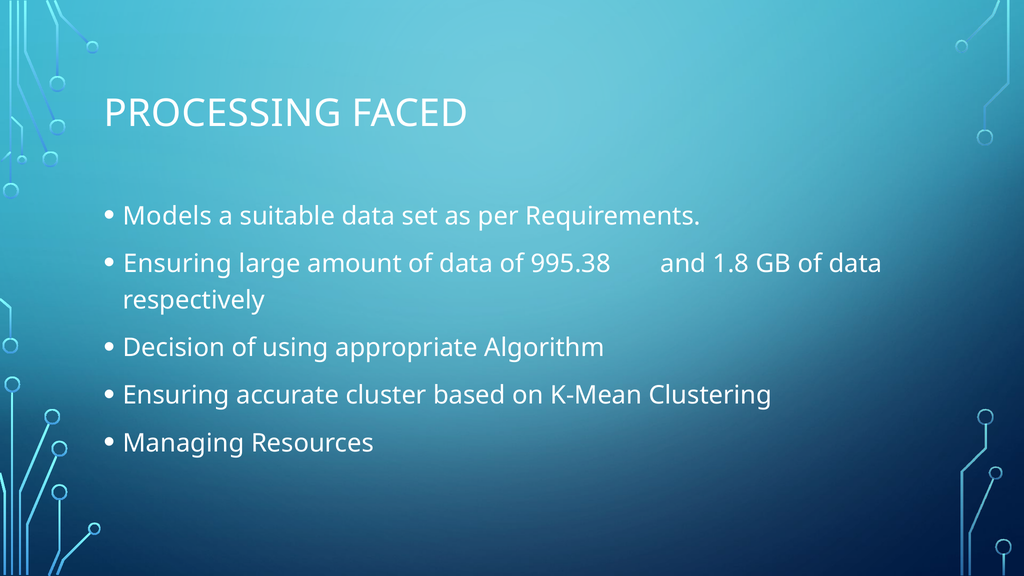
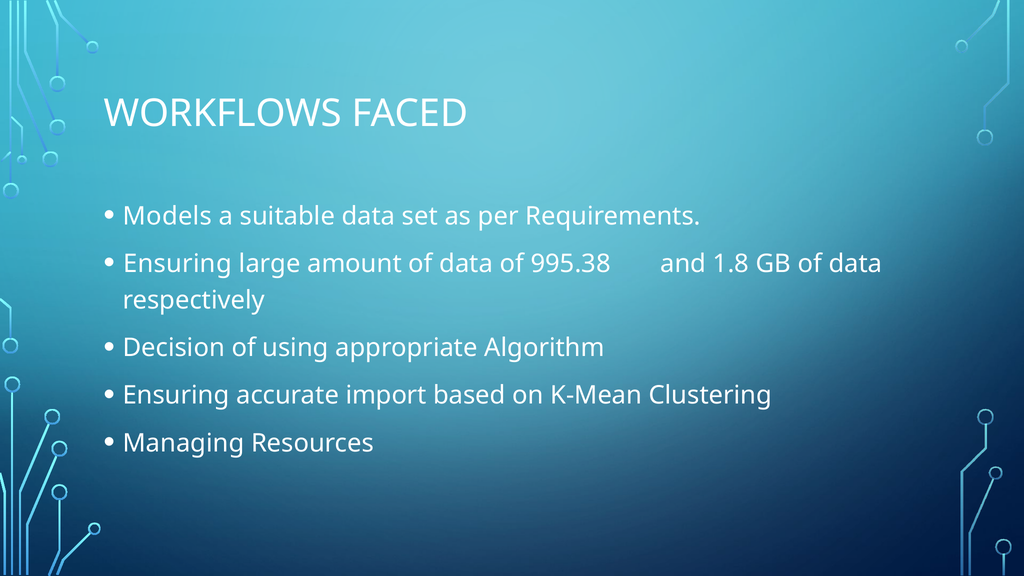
PROCESSING: PROCESSING -> WORKFLOWS
cluster: cluster -> import
